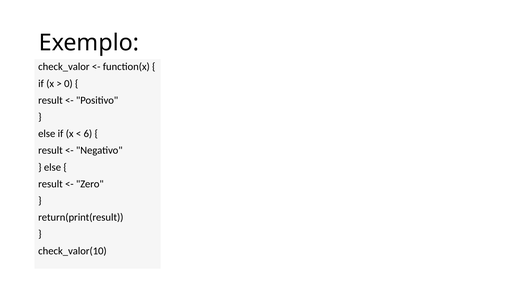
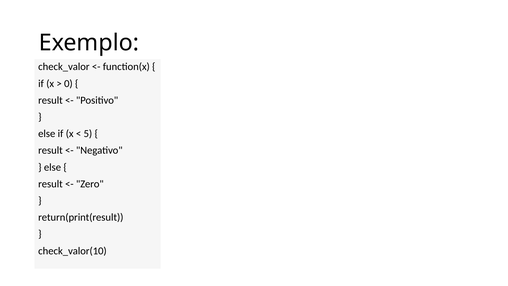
6: 6 -> 5
